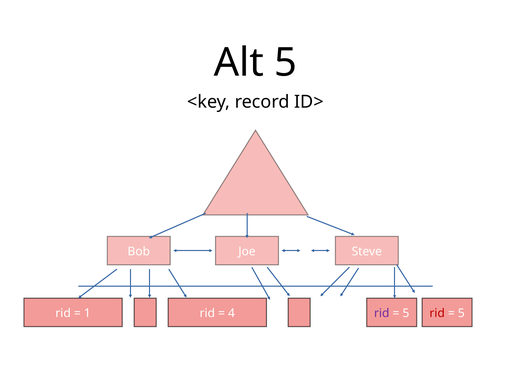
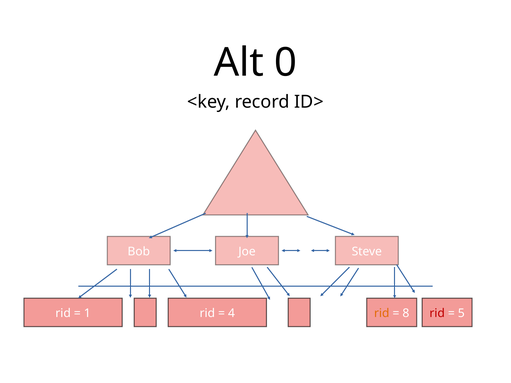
Alt 5: 5 -> 0
rid at (382, 313) colour: purple -> orange
5 at (406, 313): 5 -> 8
